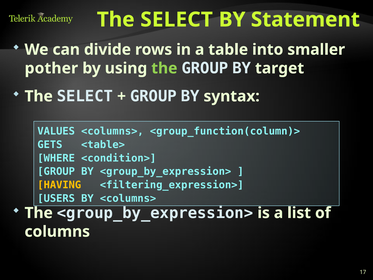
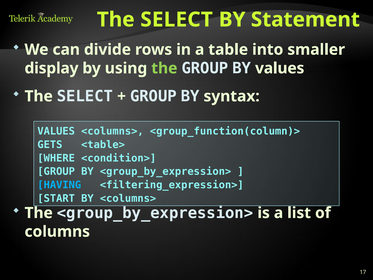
pother: pother -> display
BY target: target -> values
HAVING colour: yellow -> light blue
USERS: USERS -> START
